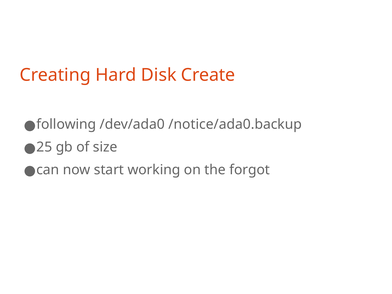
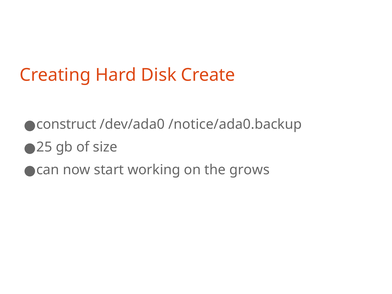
following: following -> construct
forgot: forgot -> grows
